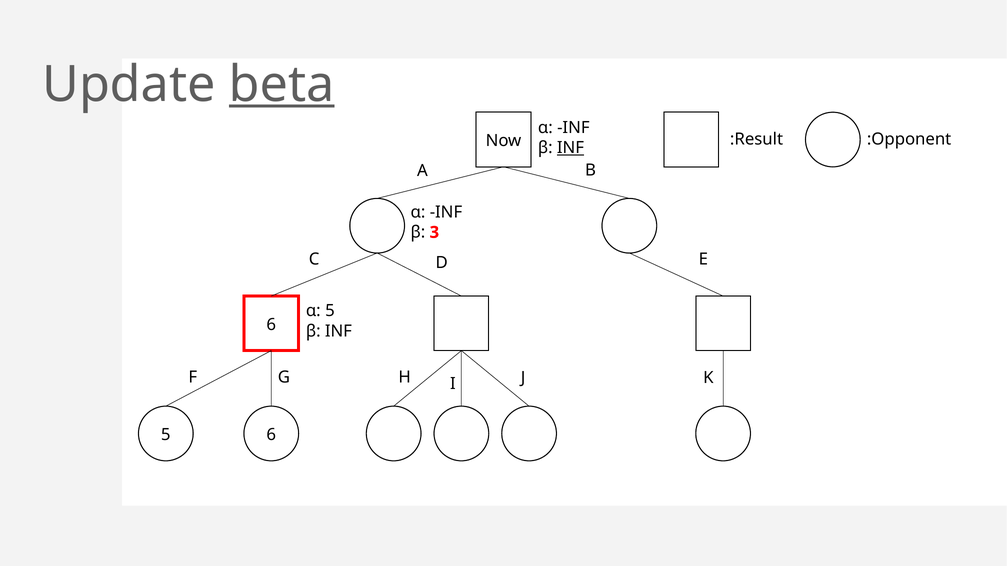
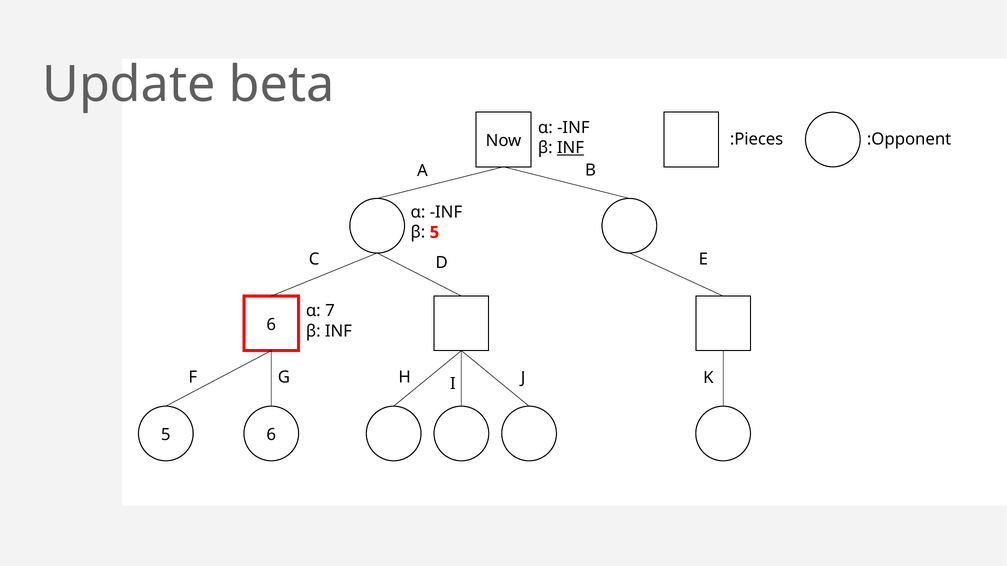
beta underline: present -> none
:Result: :Result -> :Pieces
β 3: 3 -> 5
α 5: 5 -> 7
